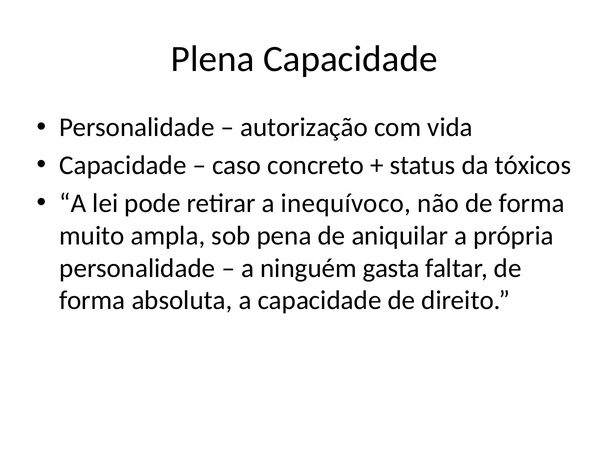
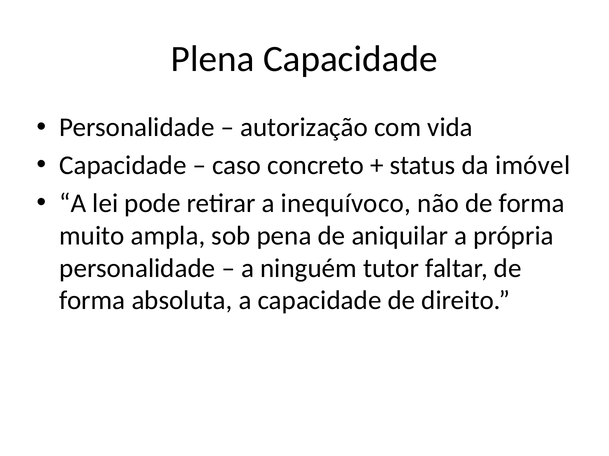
tóxicos: tóxicos -> imóvel
gasta: gasta -> tutor
